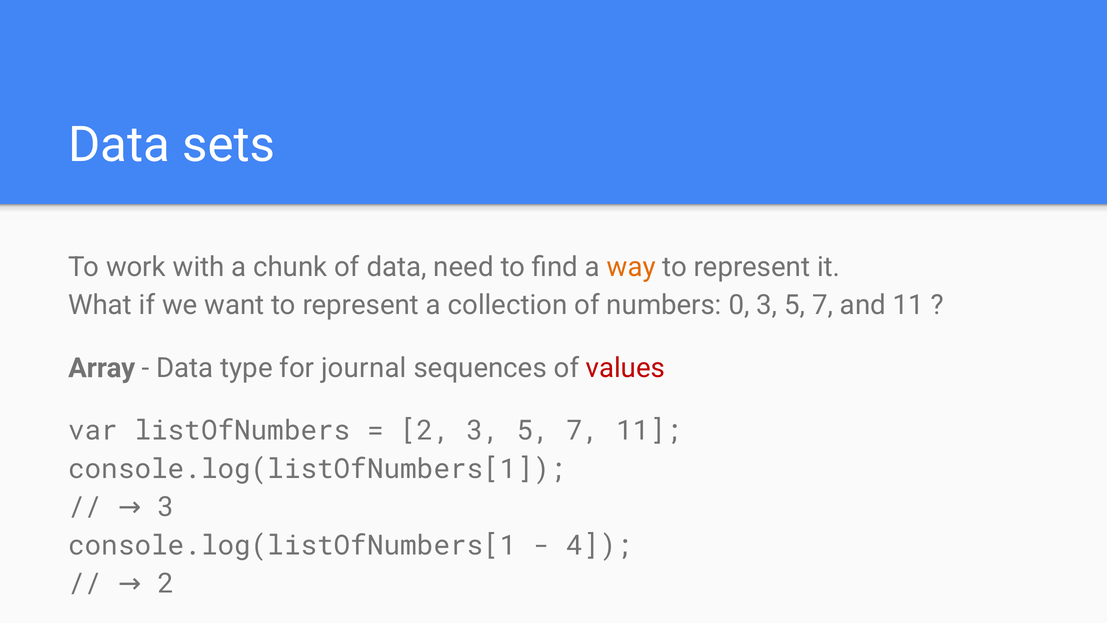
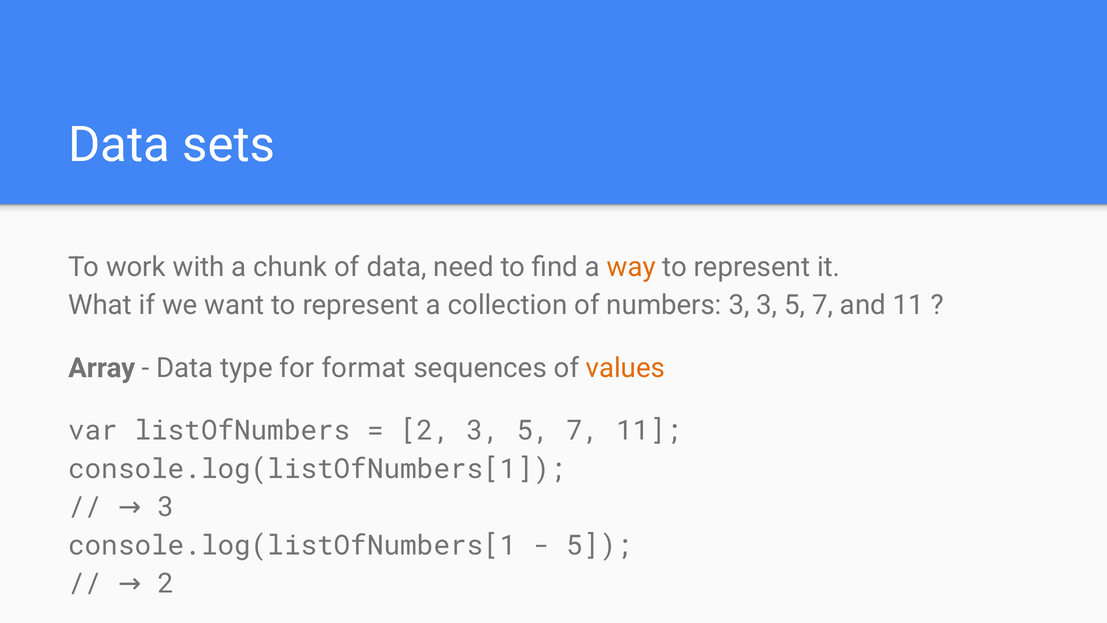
numbers 0: 0 -> 3
journal: journal -> format
values colour: red -> orange
4 at (600, 545): 4 -> 5
